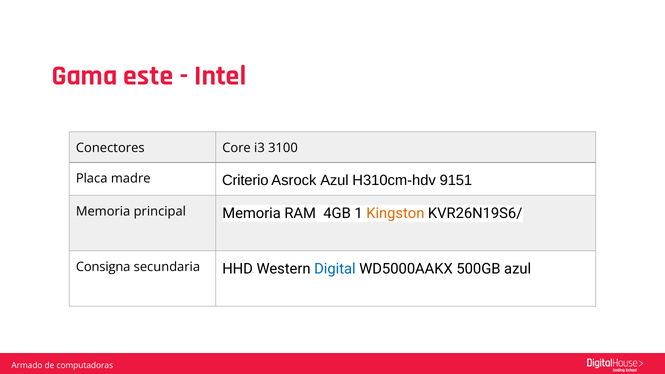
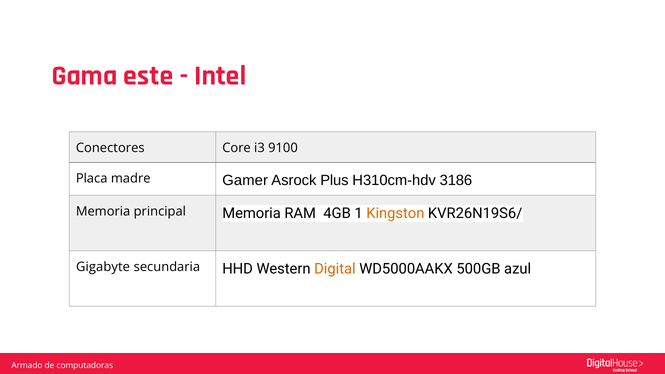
3100: 3100 -> 9100
Criterio: Criterio -> Gamer
Asrock Azul: Azul -> Plus
9151: 9151 -> 3186
Consigna: Consigna -> Gigabyte
Digital colour: blue -> orange
